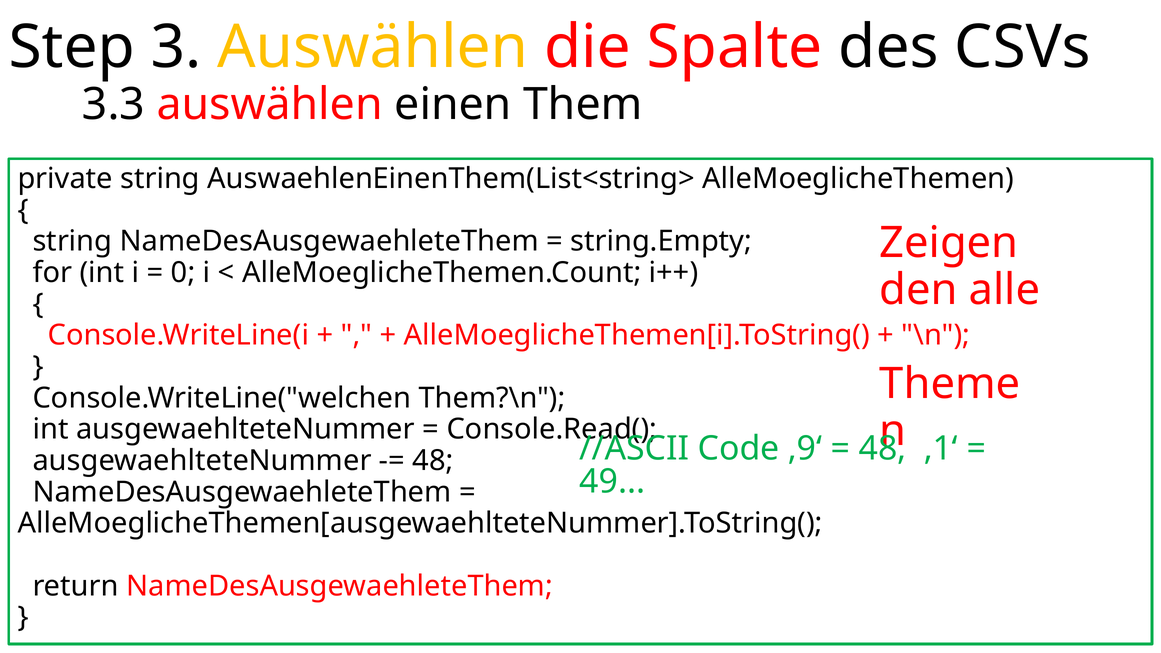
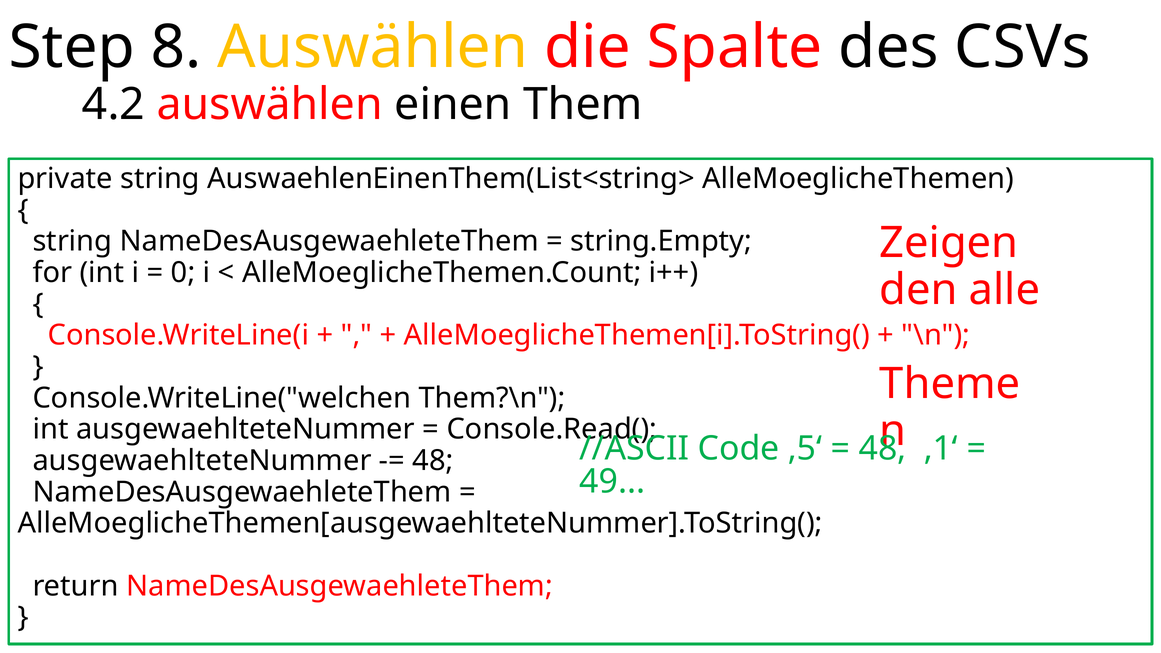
3: 3 -> 8
3.3: 3.3 -> 4.2
‚9‘: ‚9‘ -> ‚5‘
